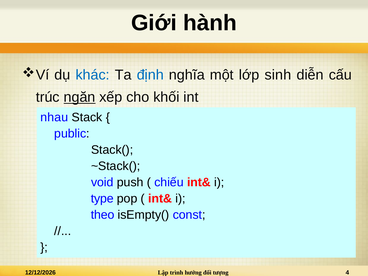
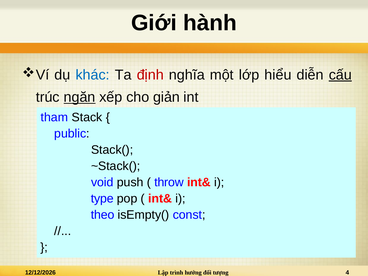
định colour: blue -> red
sinh: sinh -> hiểu
cấu underline: none -> present
khối: khối -> giản
nhau: nhau -> tham
chiếu: chiếu -> throw
